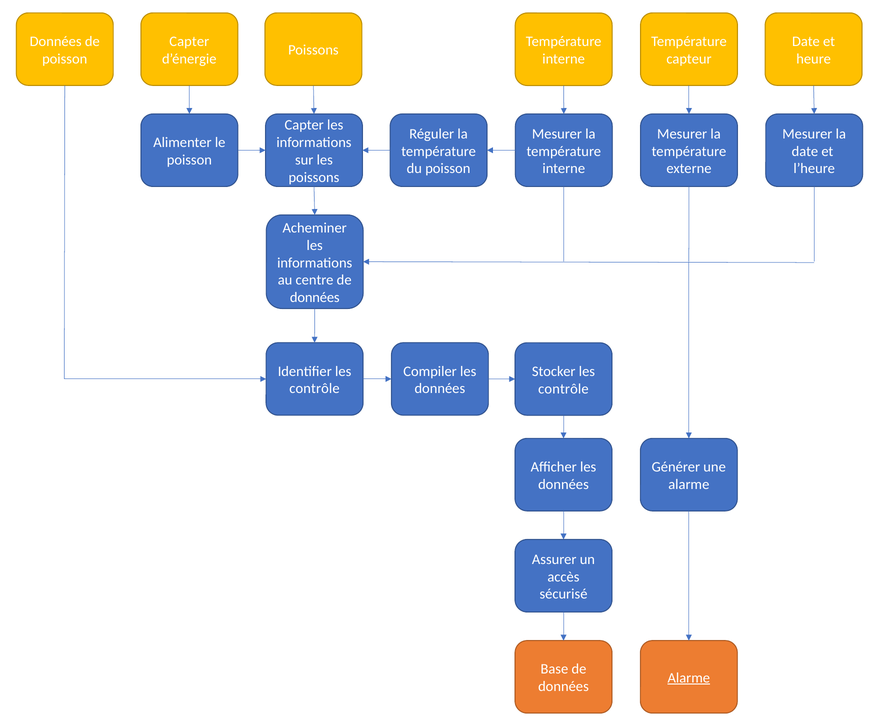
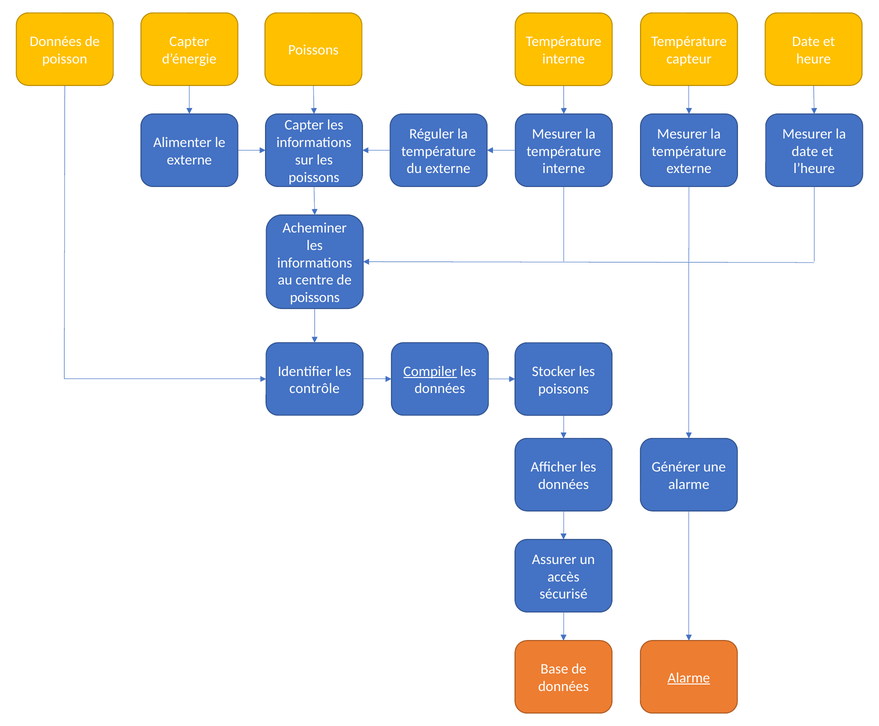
poisson at (189, 160): poisson -> externe
du poisson: poisson -> externe
données at (315, 297): données -> poissons
Compiler underline: none -> present
contrôle at (563, 389): contrôle -> poissons
